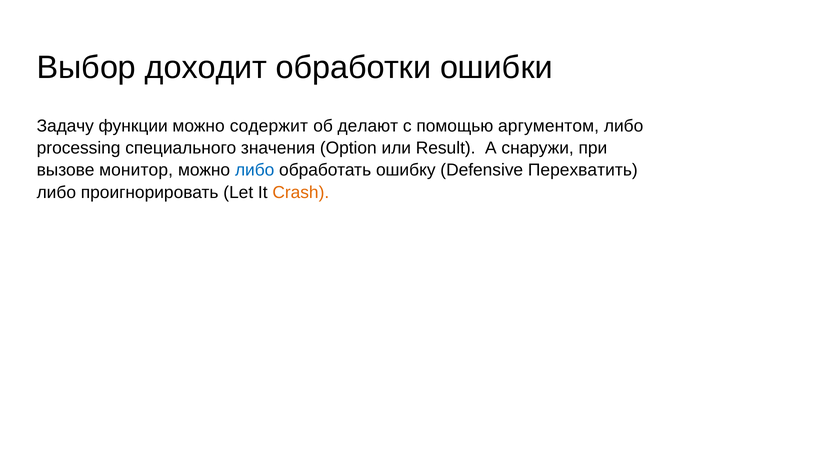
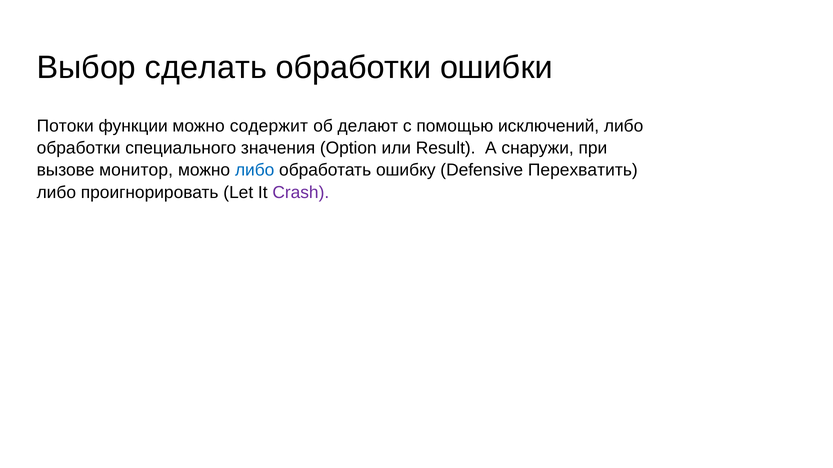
доходит: доходит -> сделать
Задачу: Задачу -> Потоки
аргументом: аргументом -> исключений
processing at (79, 148): processing -> обработки
Crash colour: orange -> purple
